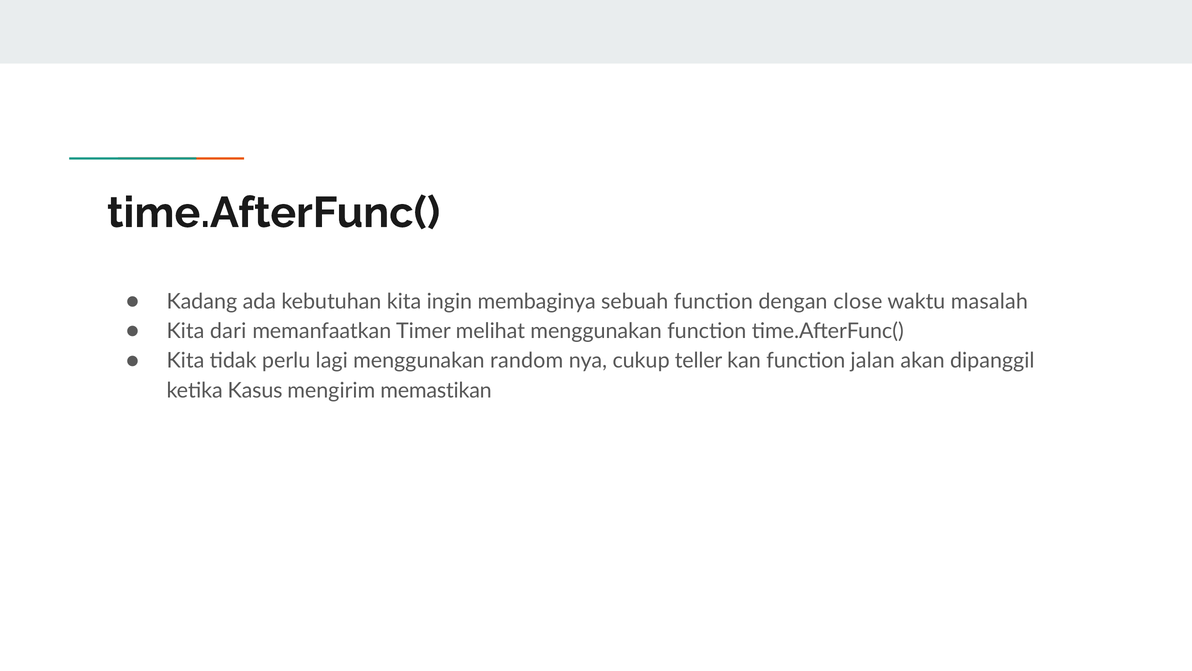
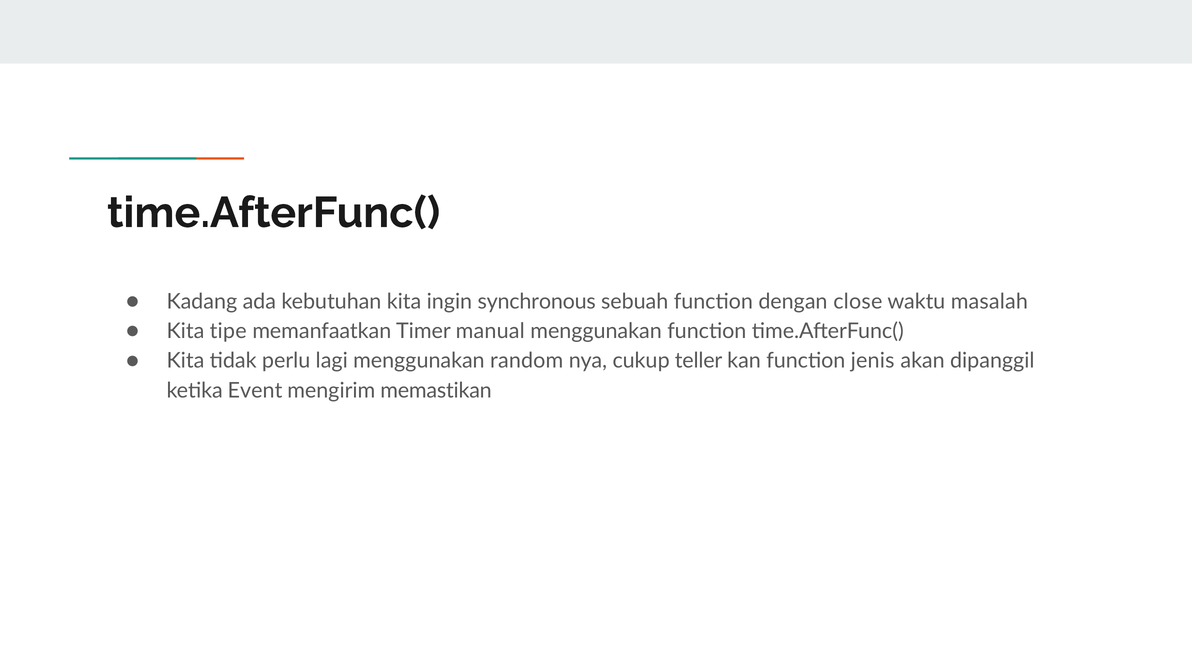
membaginya: membaginya -> synchronous
dari: dari -> tipe
melihat: melihat -> manual
jalan: jalan -> jenis
Kasus: Kasus -> Event
